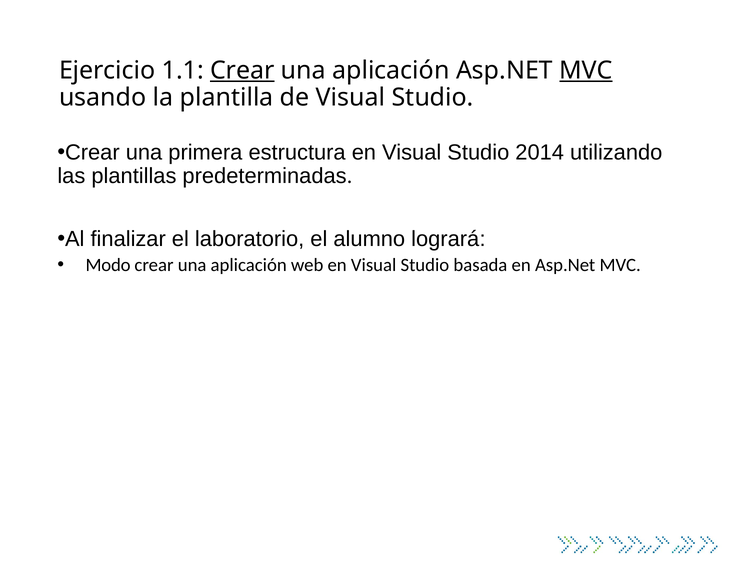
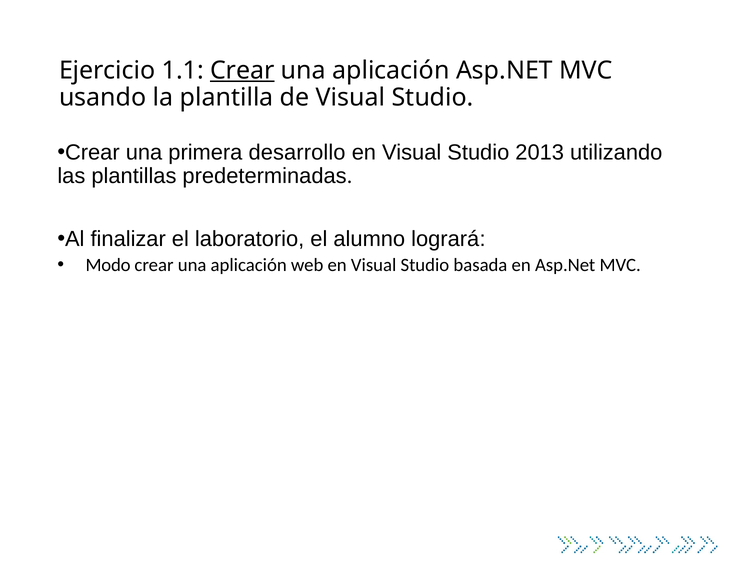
MVC at (586, 71) underline: present -> none
estructura: estructura -> desarrollo
2014: 2014 -> 2013
